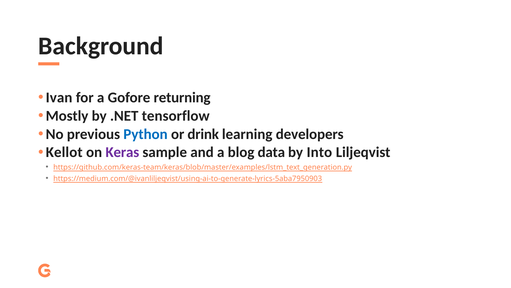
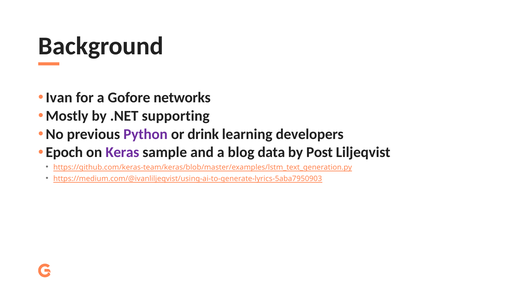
returning: returning -> networks
tensorflow: tensorflow -> supporting
Python colour: blue -> purple
Kellot: Kellot -> Epoch
Into: Into -> Post
